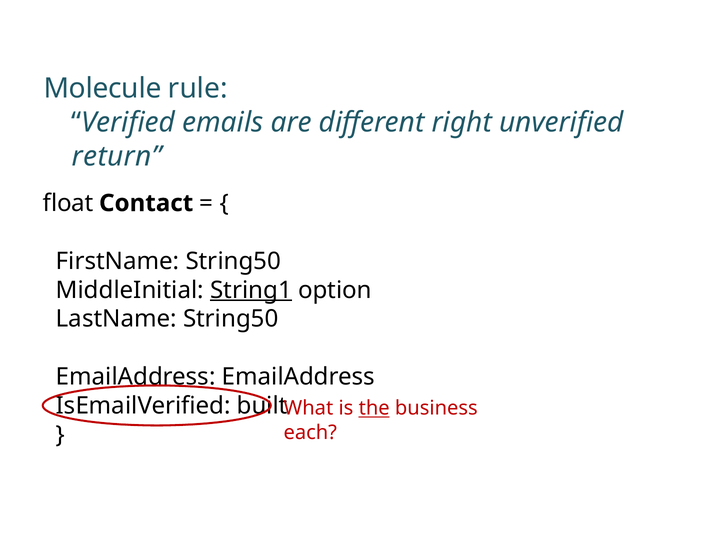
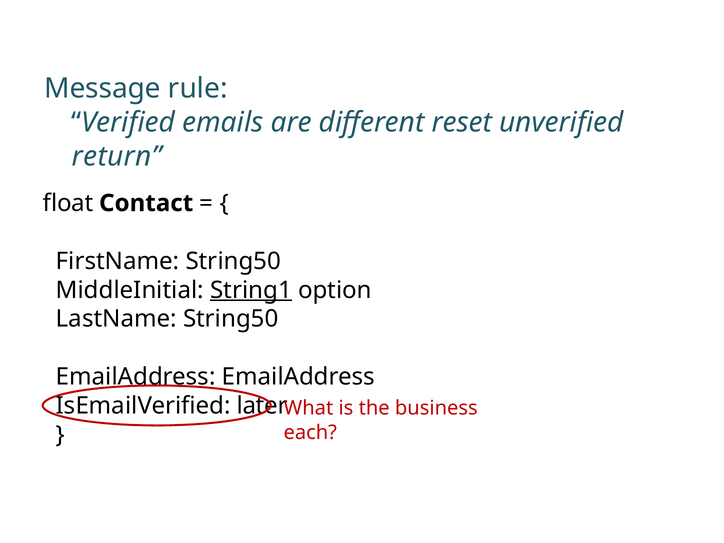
Molecule: Molecule -> Message
right: right -> reset
built: built -> later
the underline: present -> none
